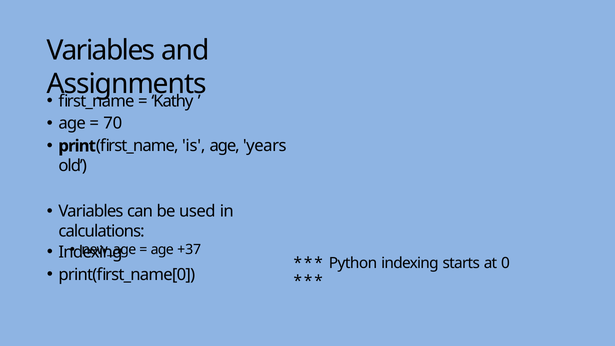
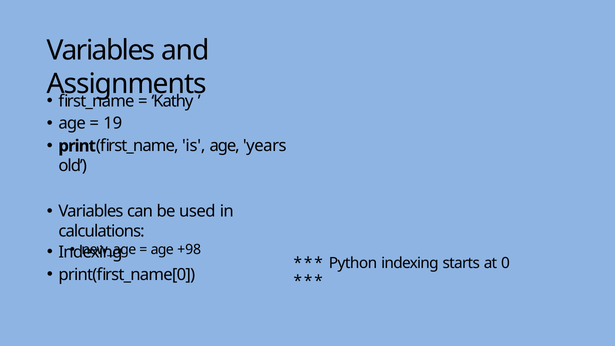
70: 70 -> 19
+37: +37 -> +98
